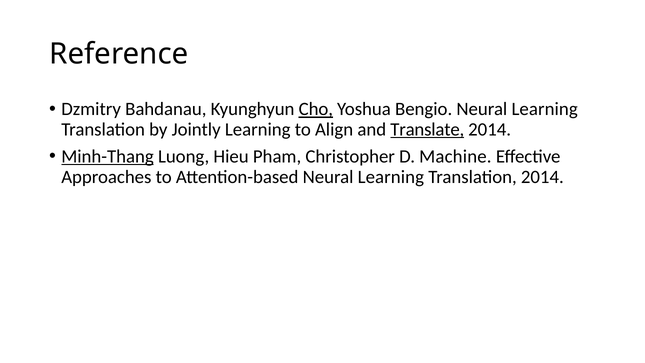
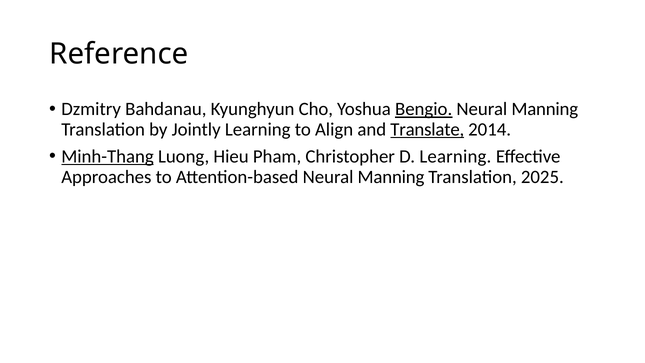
Cho underline: present -> none
Bengio underline: none -> present
Learning at (545, 109): Learning -> Manning
D Machine: Machine -> Learning
Attention-based Neural Learning: Learning -> Manning
Translation 2014: 2014 -> 2025
